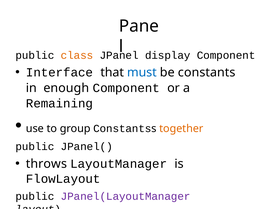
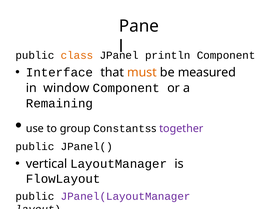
display: display -> println
must colour: blue -> orange
be constants: constants -> measured
enough: enough -> window
together colour: orange -> purple
throws: throws -> vertical
